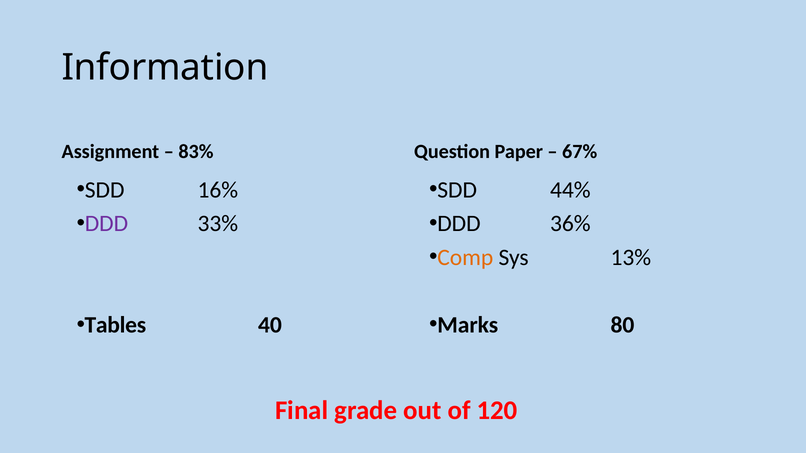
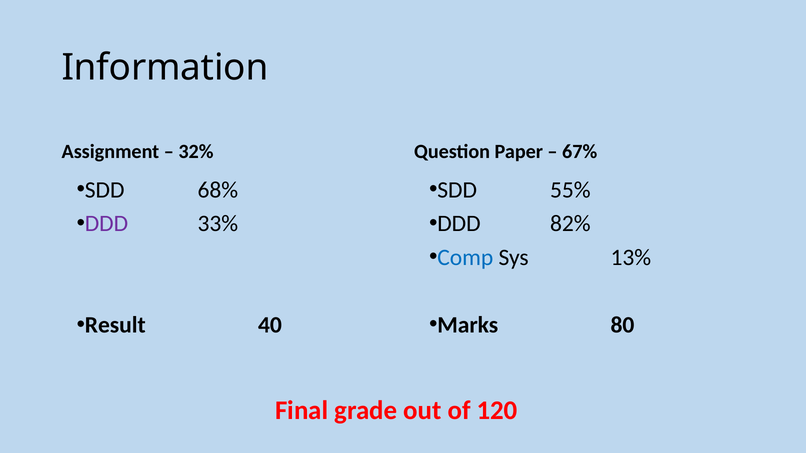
83%: 83% -> 32%
44%: 44% -> 55%
16%: 16% -> 68%
36%: 36% -> 82%
Comp colour: orange -> blue
Tables: Tables -> Result
